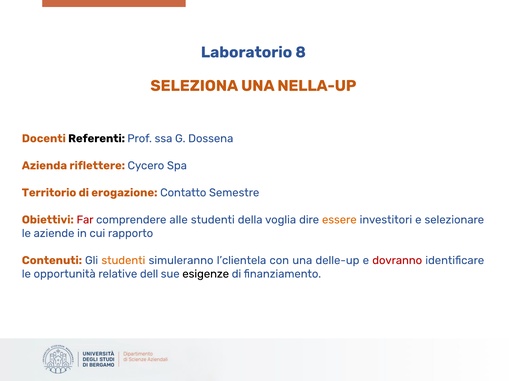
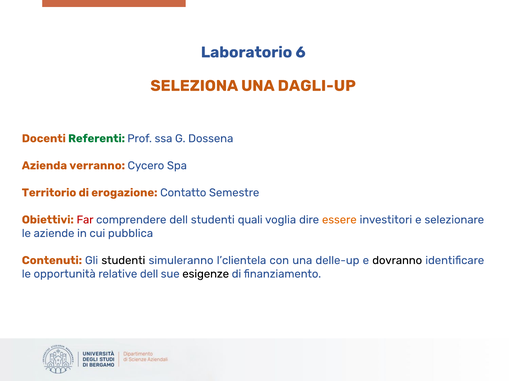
8: 8 -> 6
NELLA-UP: NELLA-UP -> DAGLI-UP
Referenti colour: black -> green
riflettere: riflettere -> verranno
comprendere alle: alle -> dell
della: della -> quali
rapporto: rapporto -> pubblica
studenti at (123, 261) colour: orange -> black
dovranno colour: red -> black
